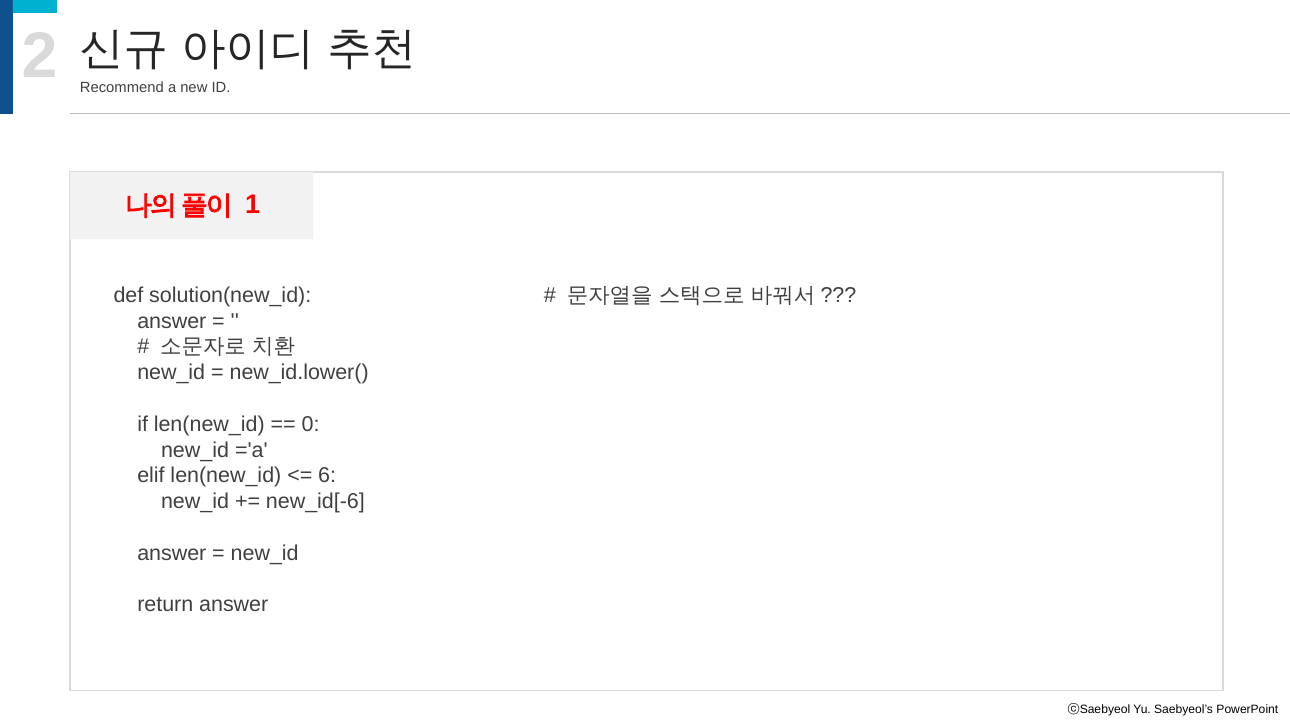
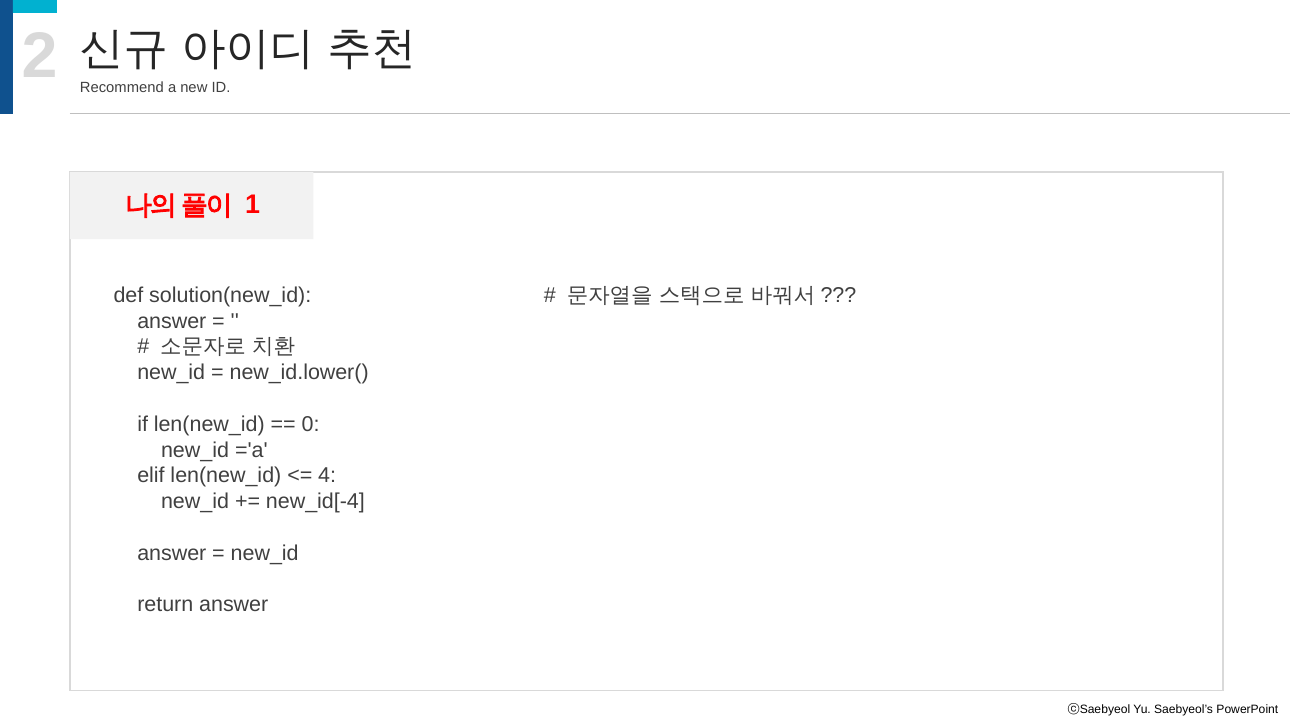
6: 6 -> 4
new_id[-6: new_id[-6 -> new_id[-4
